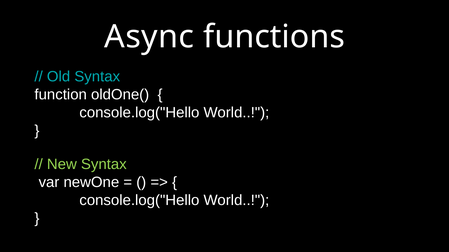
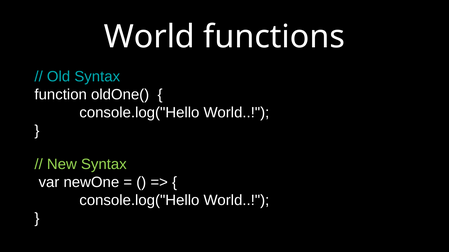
Async at (149, 37): Async -> World
